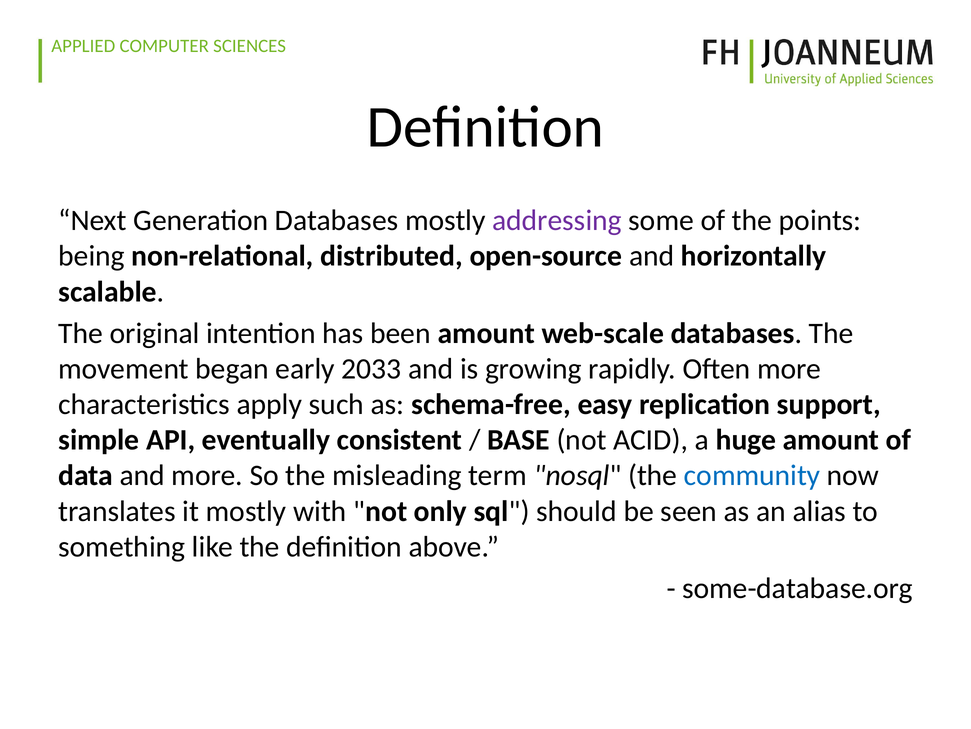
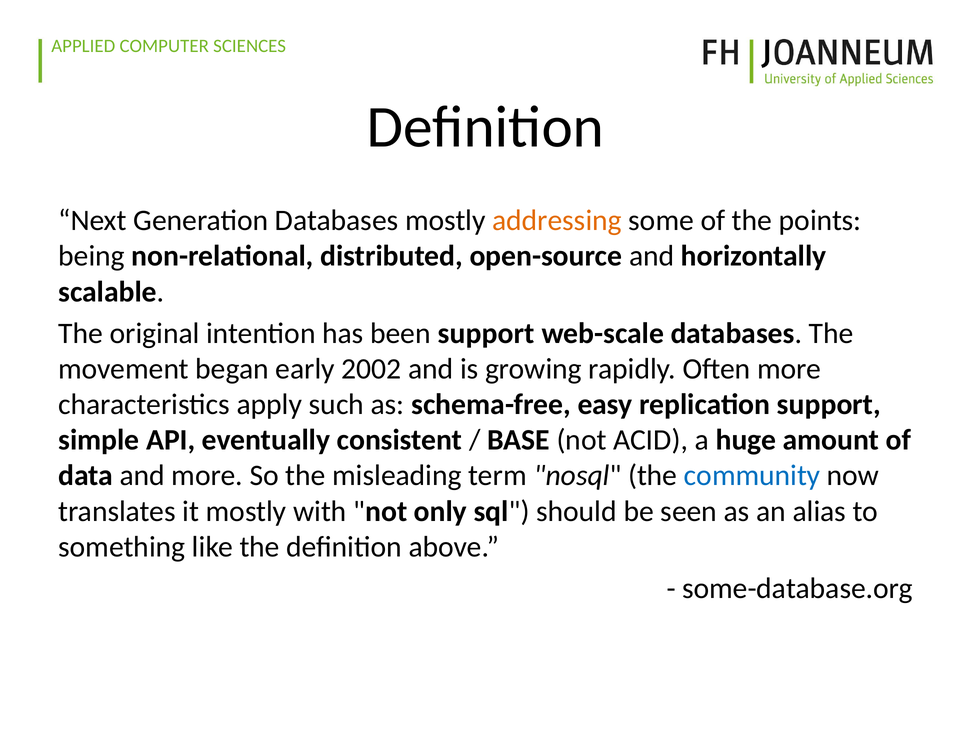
addressing colour: purple -> orange
been amount: amount -> support
2033: 2033 -> 2002
